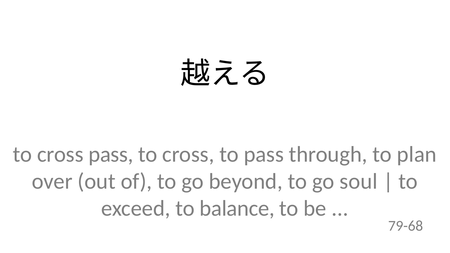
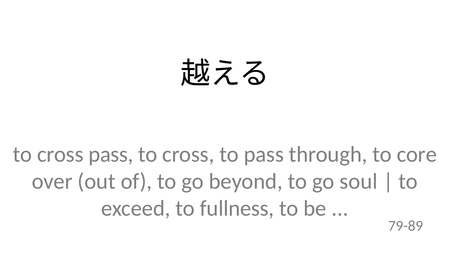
plan: plan -> core
balance: balance -> fullness
79-68: 79-68 -> 79-89
